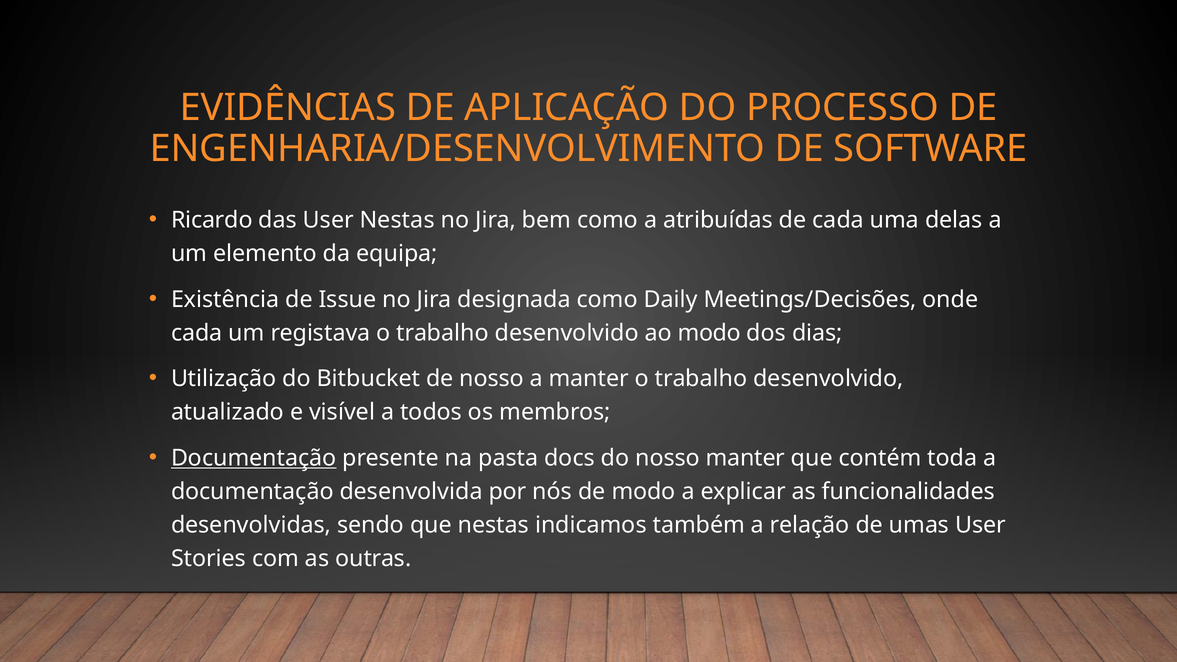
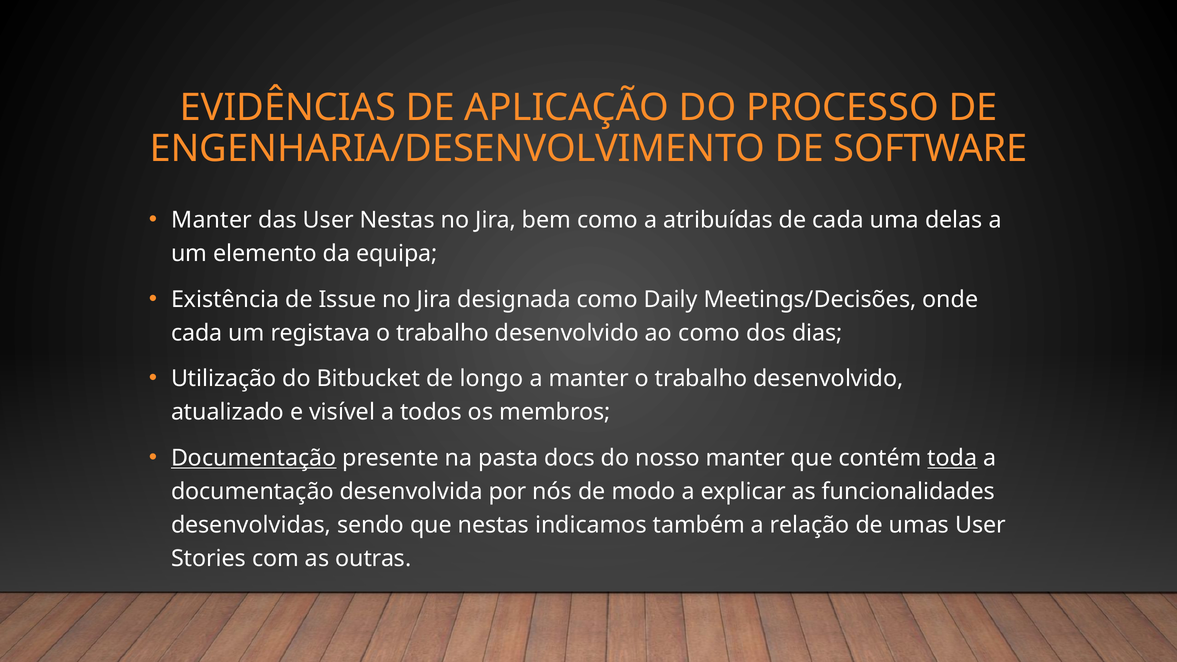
Ricardo at (212, 220): Ricardo -> Manter
ao modo: modo -> como
de nosso: nosso -> longo
toda underline: none -> present
